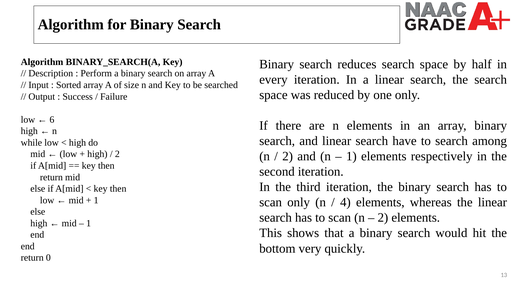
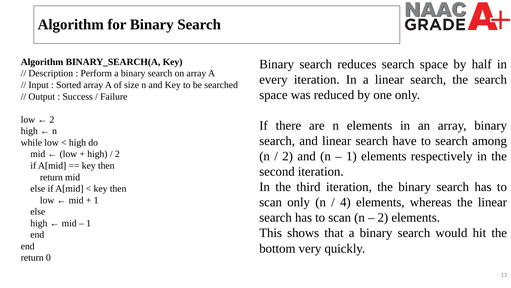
6 at (52, 119): 6 -> 2
